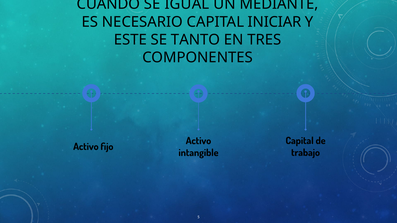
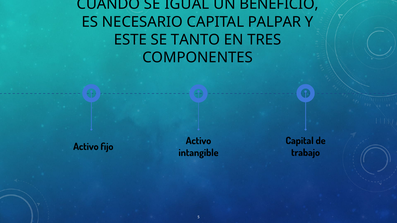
MEDIANTE: MEDIANTE -> BENEFICIO
INICIAR: INICIAR -> PALPAR
